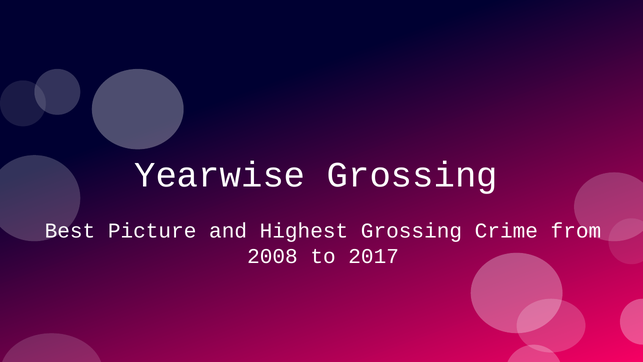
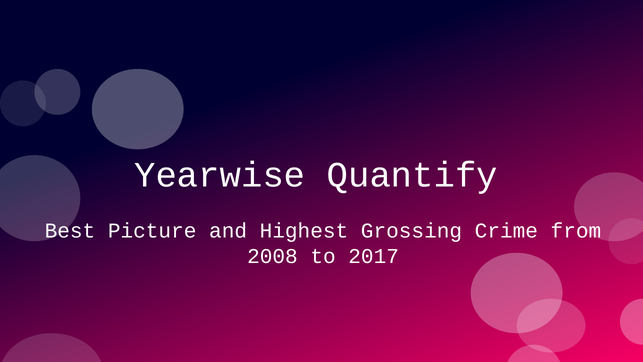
Yearwise Grossing: Grossing -> Quantify
